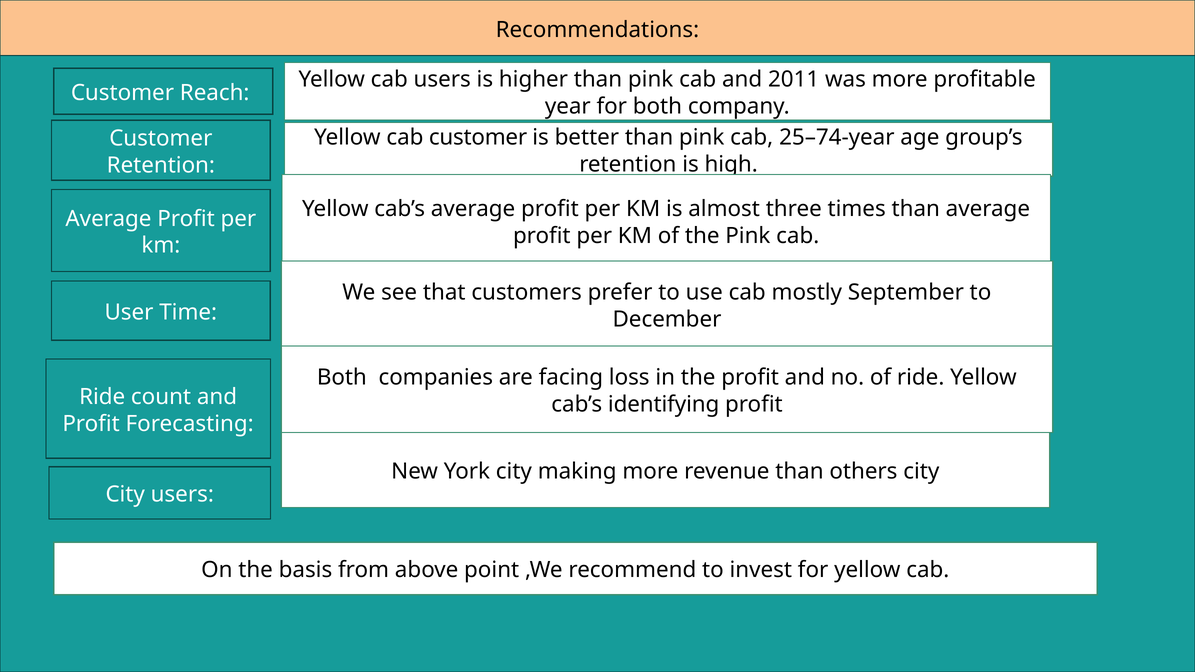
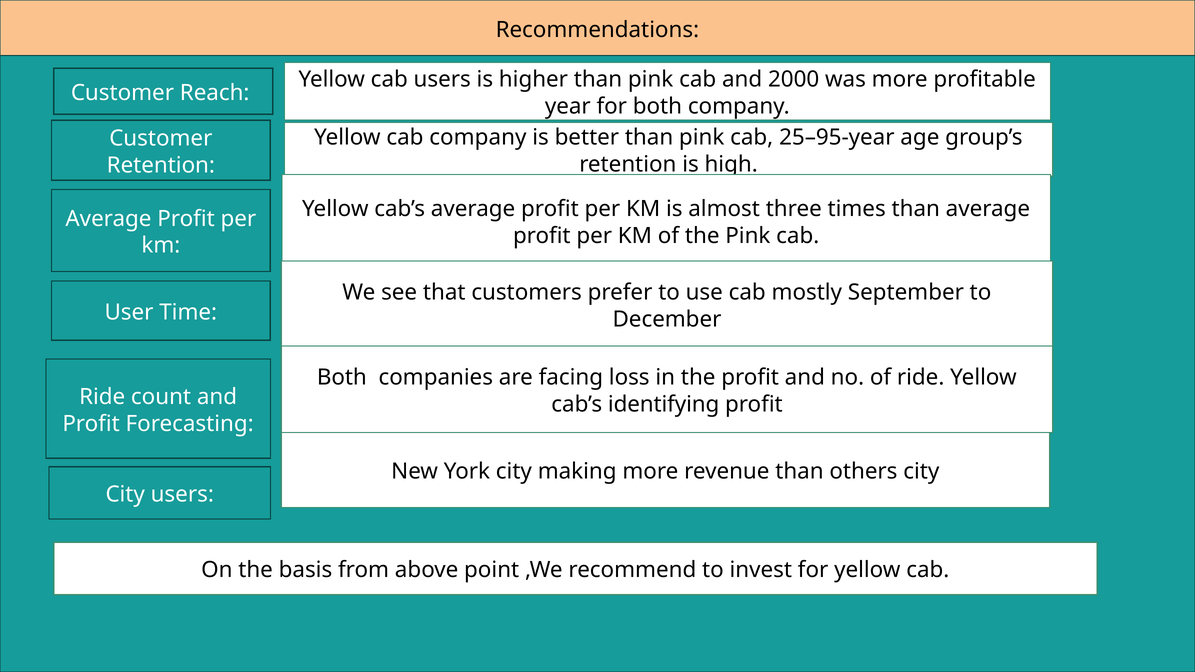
2011: 2011 -> 2000
cab customer: customer -> company
25–74-year: 25–74-year -> 25–95-year
